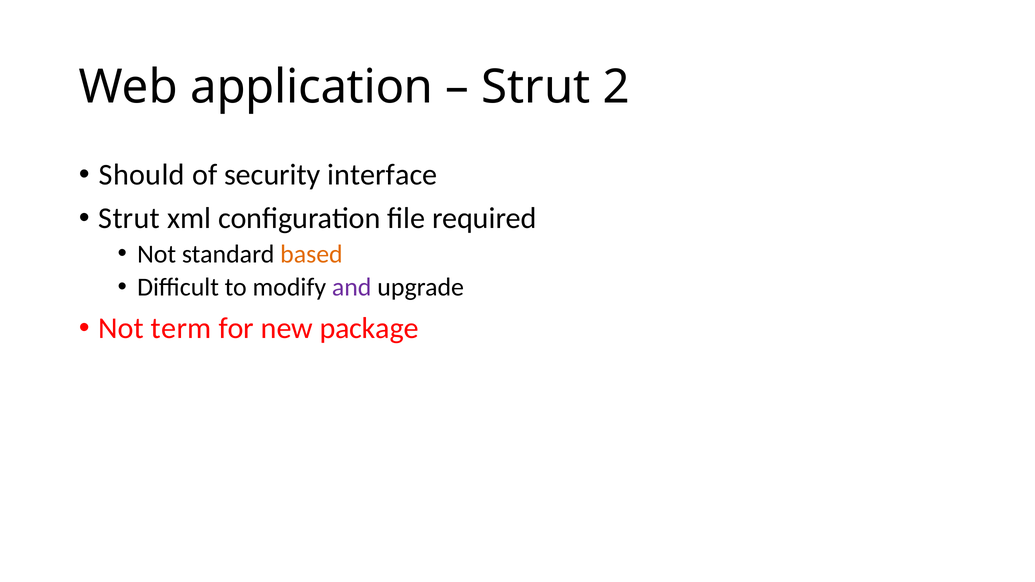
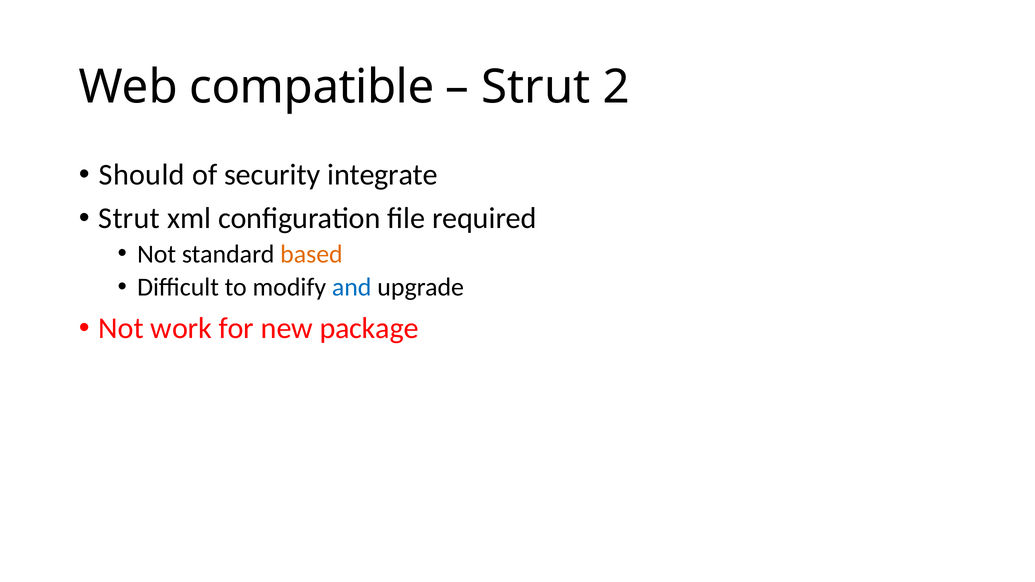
application: application -> compatible
interface: interface -> integrate
and colour: purple -> blue
term: term -> work
